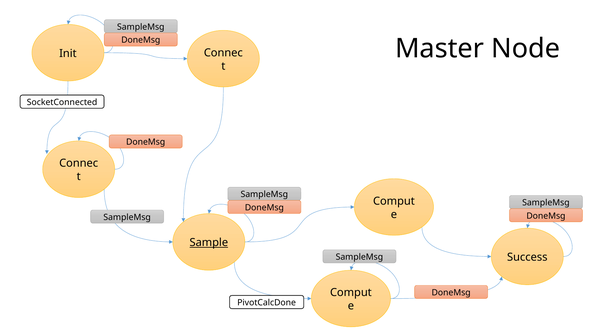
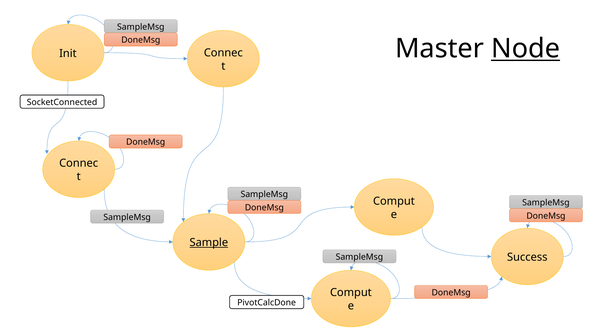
Node underline: none -> present
